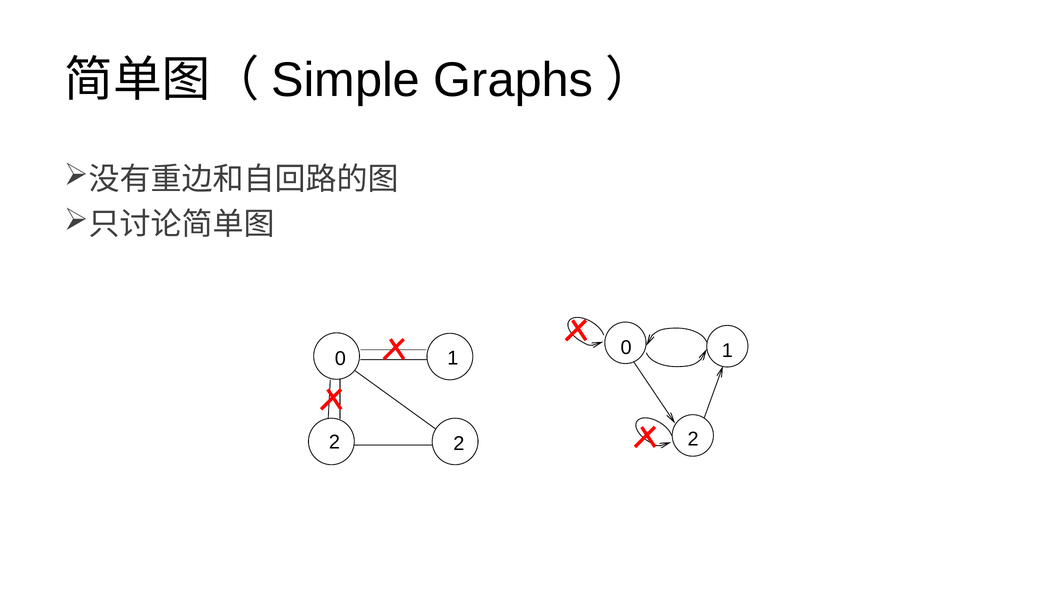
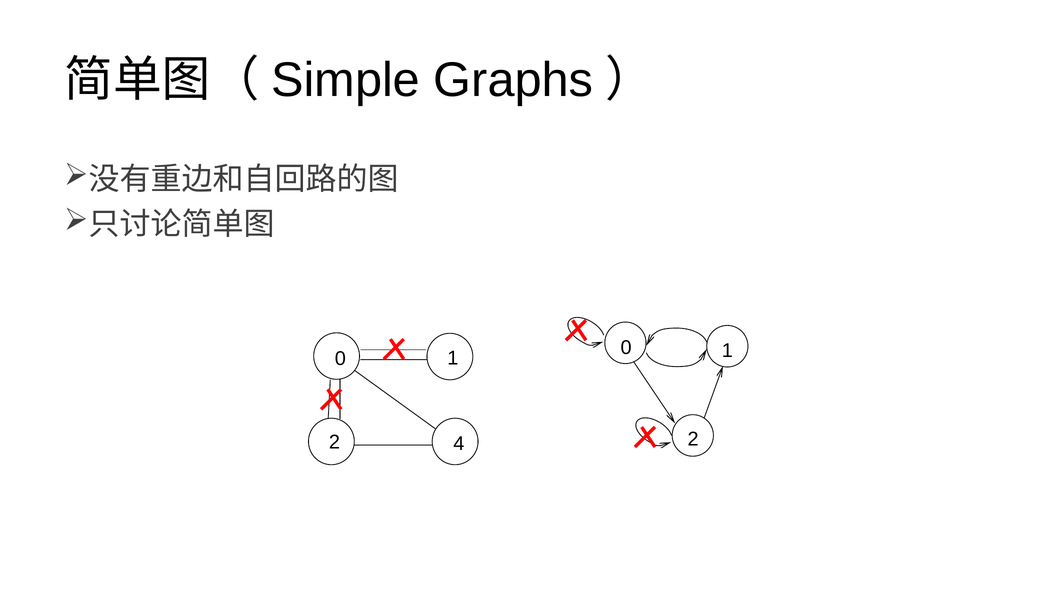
2 2: 2 -> 4
